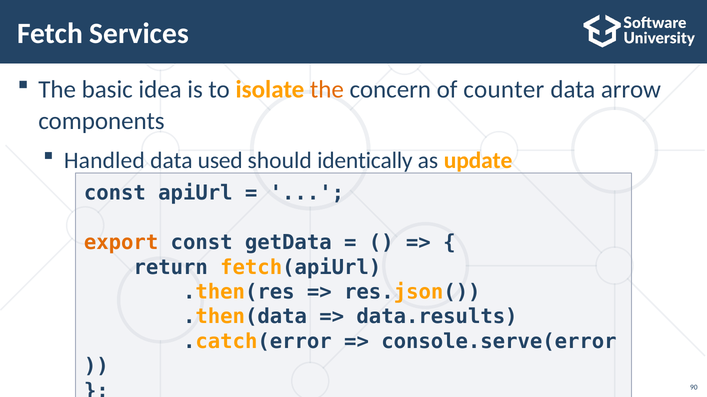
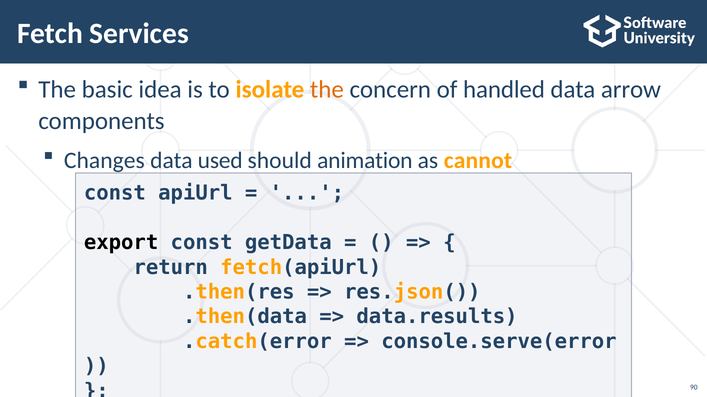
counter: counter -> handled
Handled: Handled -> Changes
identically: identically -> animation
update: update -> cannot
export colour: orange -> black
